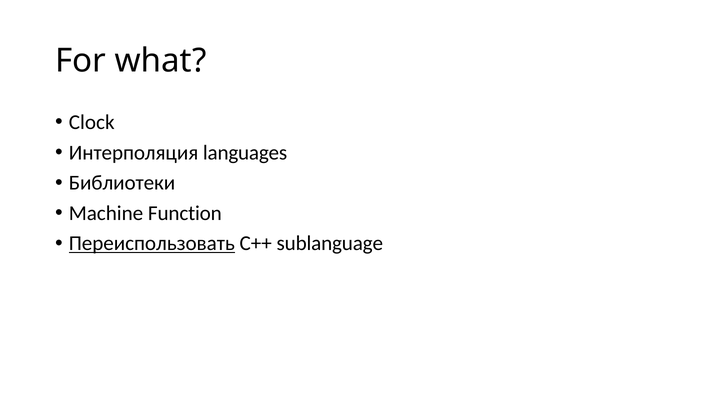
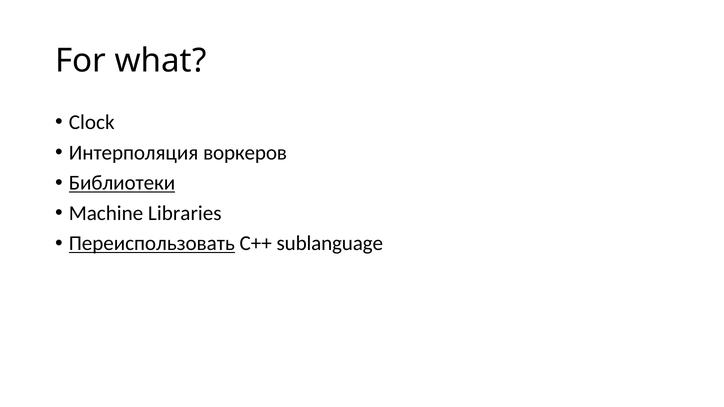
languages: languages -> воркеров
Библиотеки underline: none -> present
Function: Function -> Libraries
